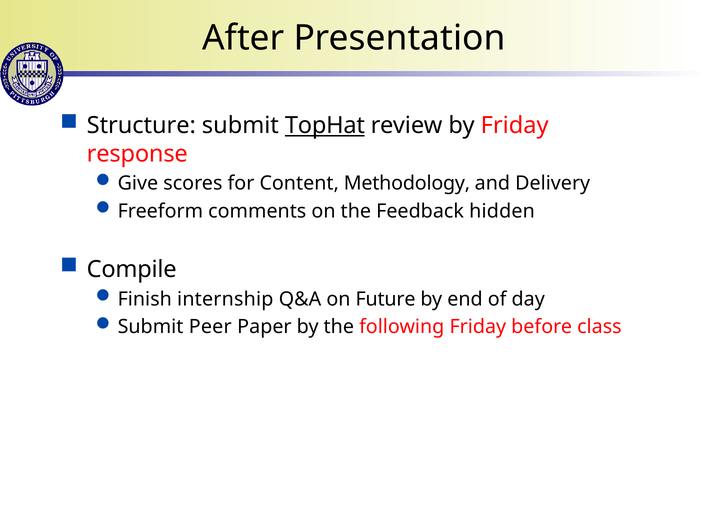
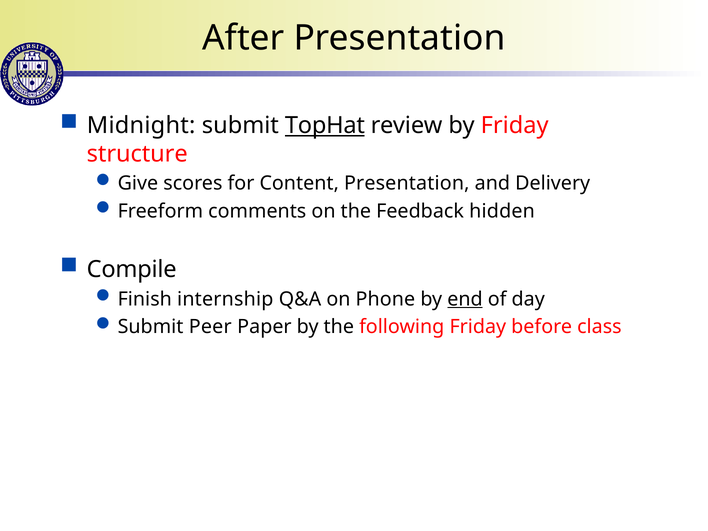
Structure: Structure -> Midnight
response: response -> structure
Content Methodology: Methodology -> Presentation
Future: Future -> Phone
end underline: none -> present
